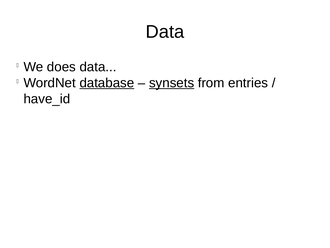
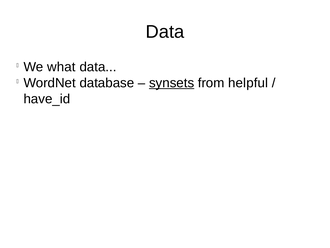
does: does -> what
database underline: present -> none
entries: entries -> helpful
